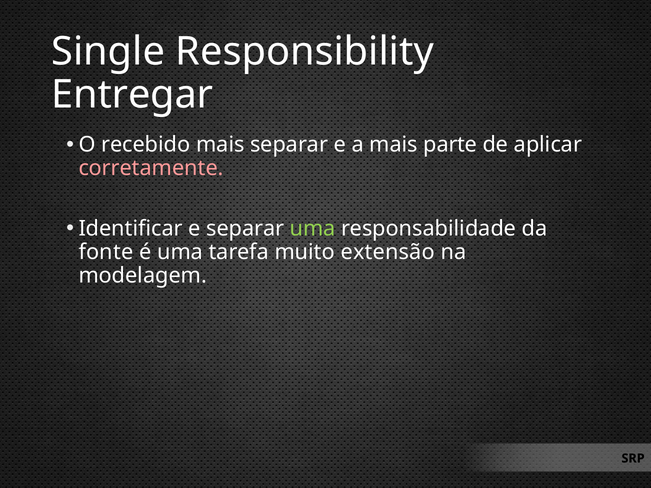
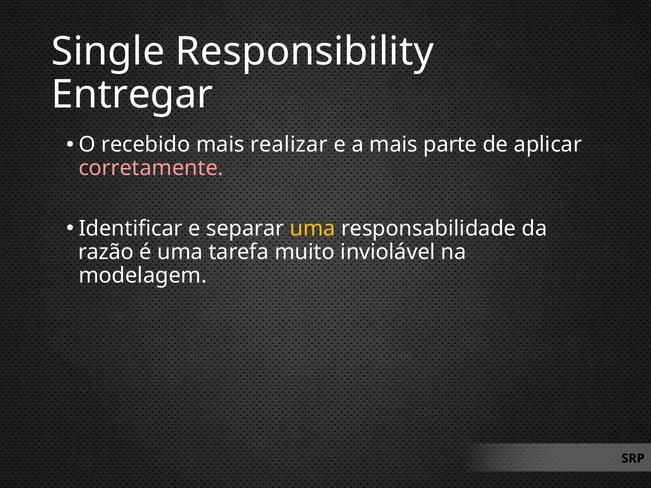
mais separar: separar -> realizar
uma at (313, 229) colour: light green -> yellow
fonte: fonte -> razão
extensão: extensão -> inviolável
